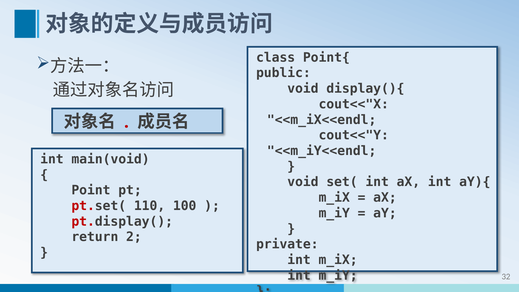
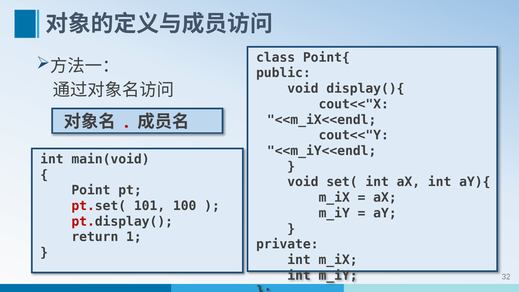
110: 110 -> 101
2: 2 -> 1
